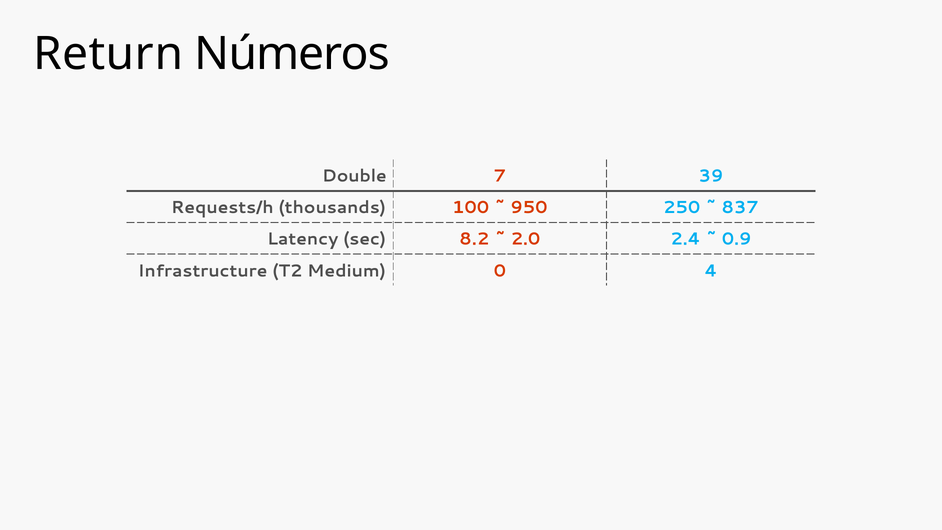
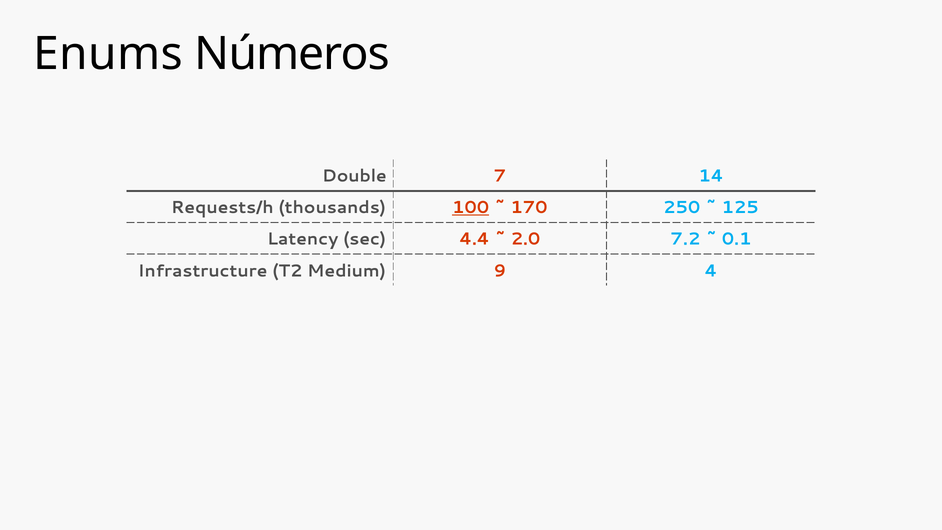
Return: Return -> Enums
39: 39 -> 14
100 underline: none -> present
950: 950 -> 170
837: 837 -> 125
8.2: 8.2 -> 4.4
2.4: 2.4 -> 7.2
0.9: 0.9 -> 0.1
0: 0 -> 9
